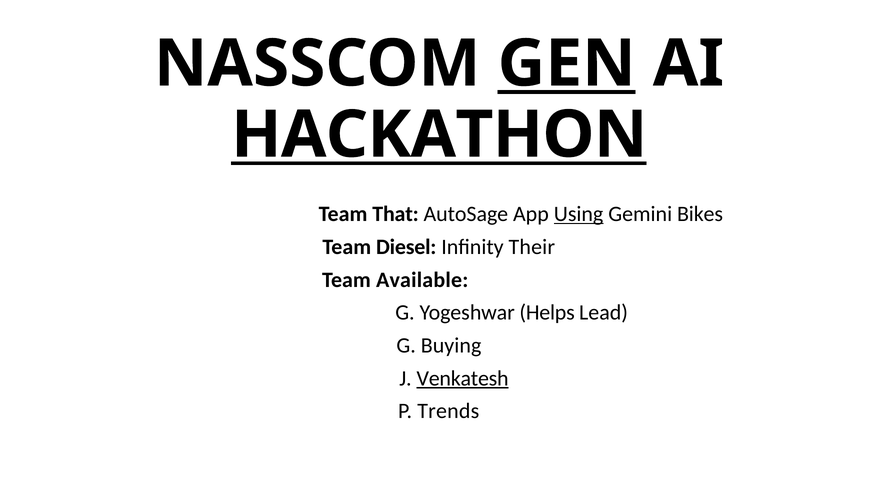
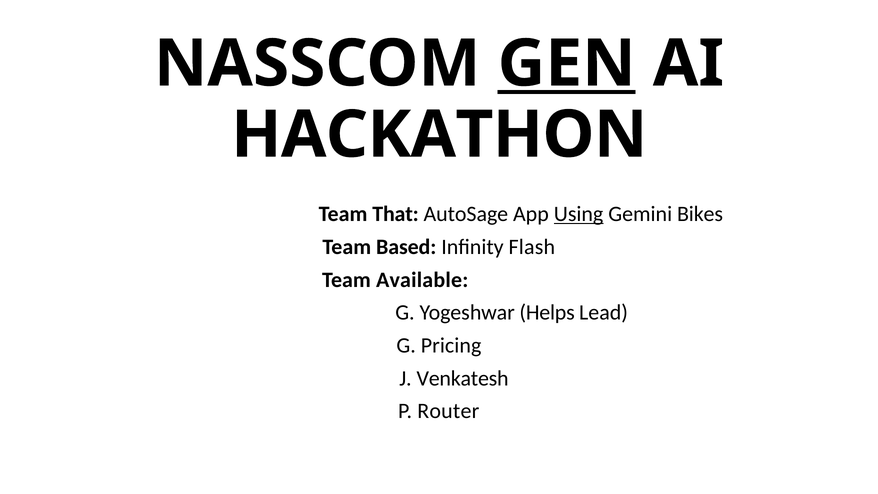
HACKATHON underline: present -> none
Diesel: Diesel -> Based
Their: Their -> Flash
Buying: Buying -> Pricing
Venkatesh underline: present -> none
Trends: Trends -> Router
